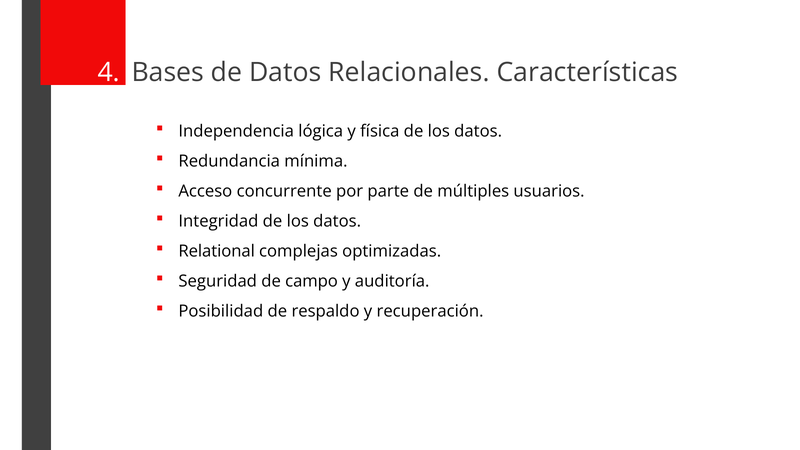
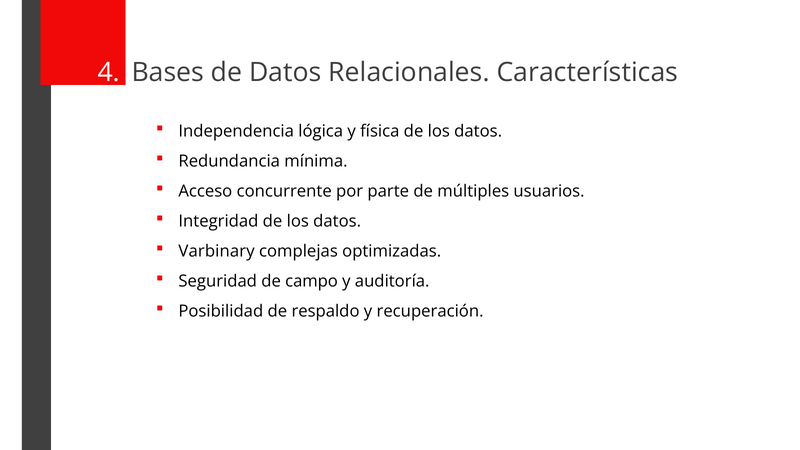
Relational: Relational -> Varbinary
